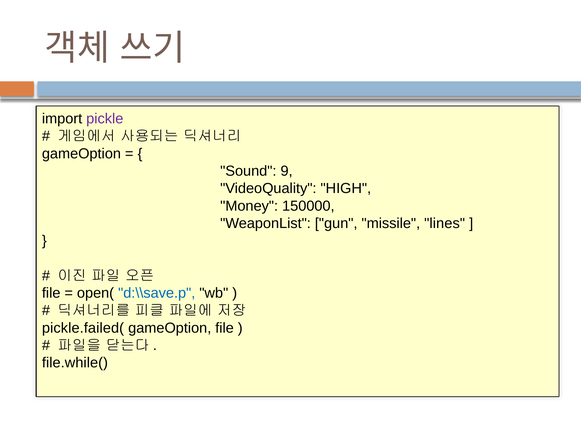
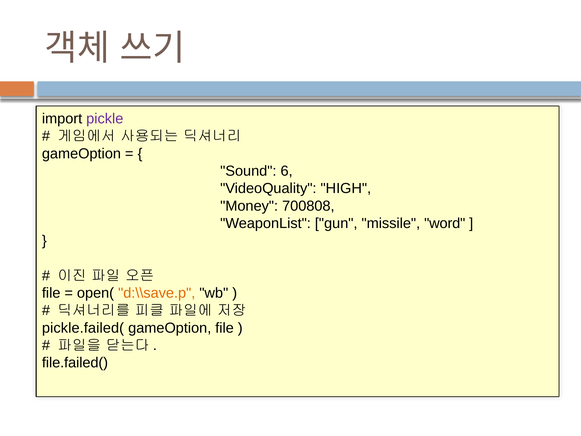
9: 9 -> 6
150000: 150000 -> 700808
lines: lines -> word
d:\\save.p colour: blue -> orange
file.while(: file.while( -> file.failed(
